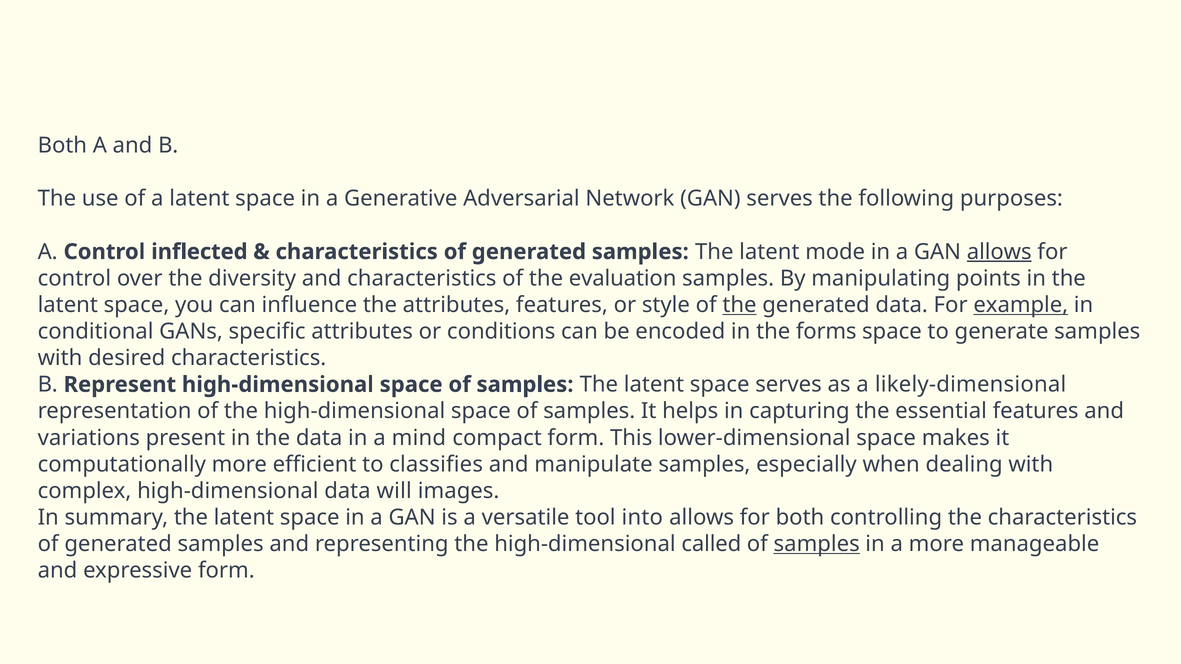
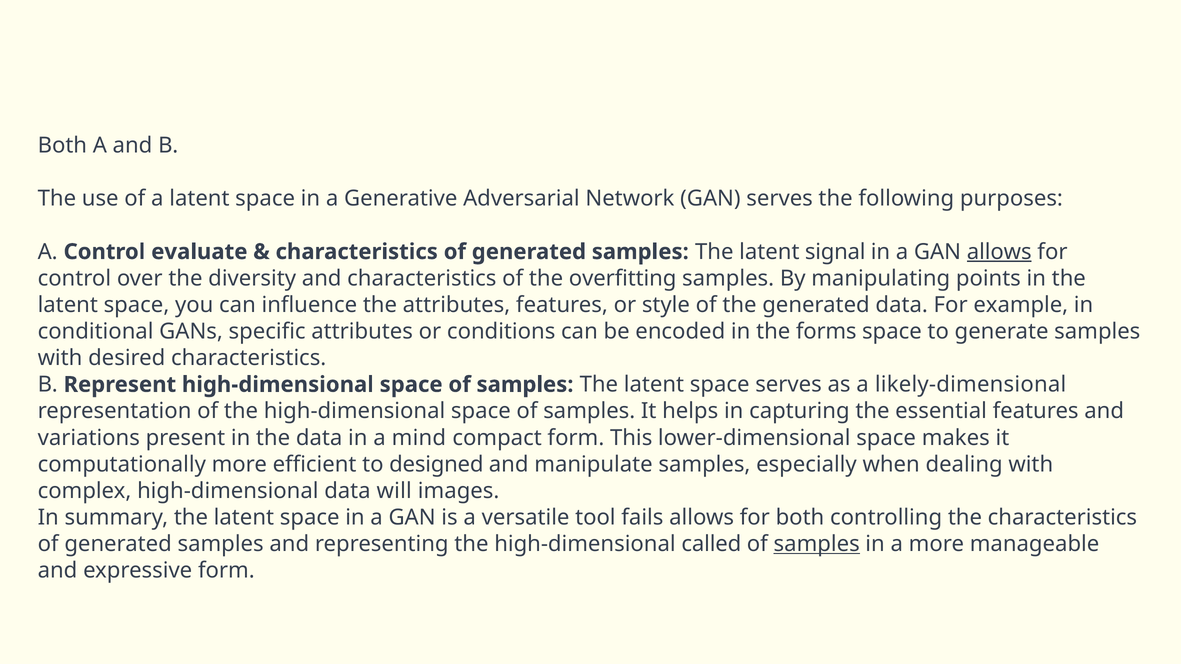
inflected: inflected -> evaluate
mode: mode -> signal
evaluation: evaluation -> overfitting
the at (740, 305) underline: present -> none
example underline: present -> none
classifies: classifies -> designed
into: into -> fails
